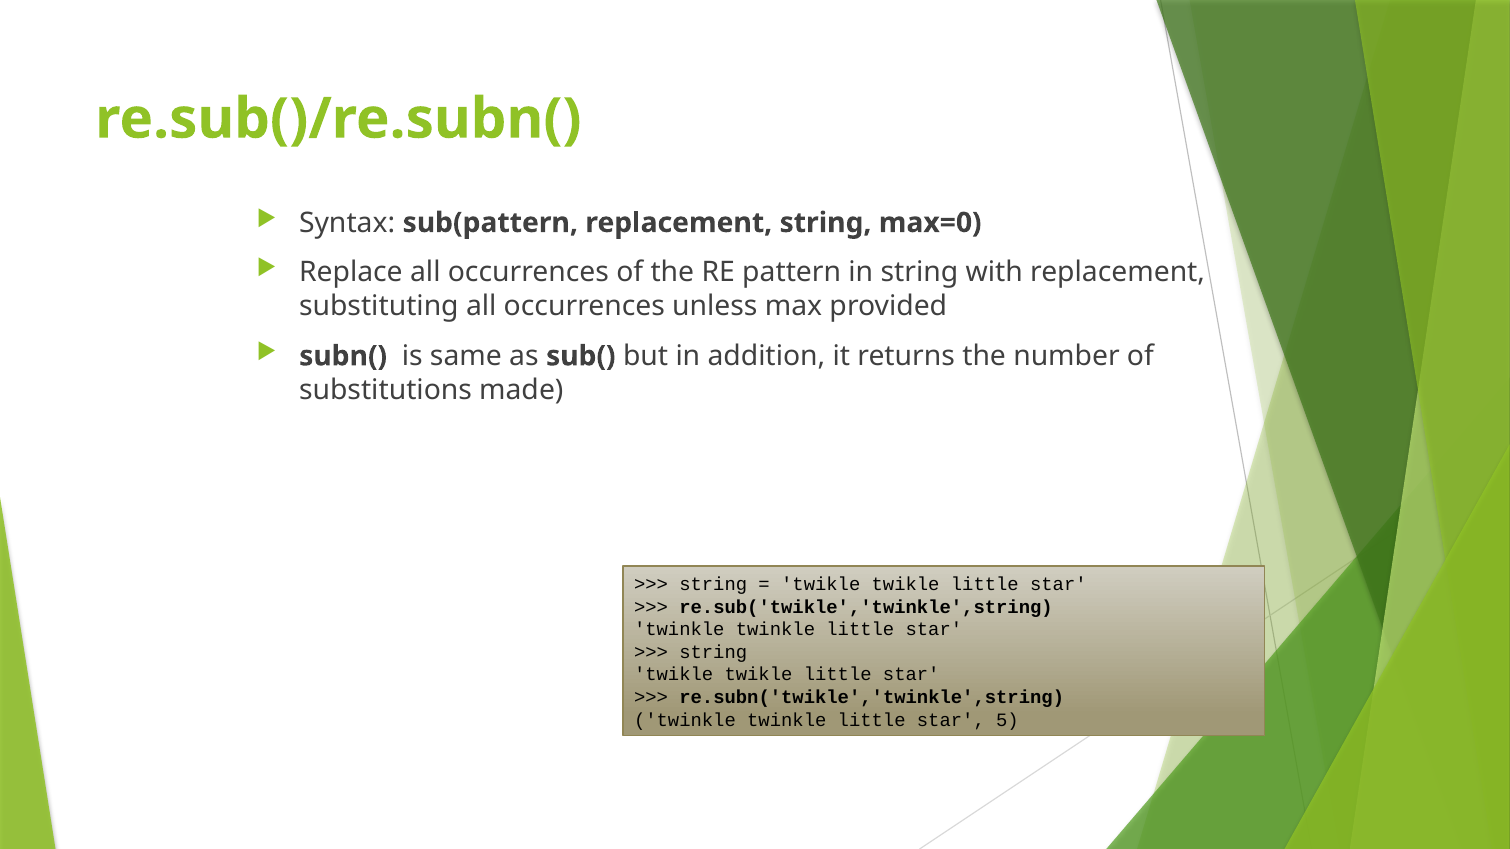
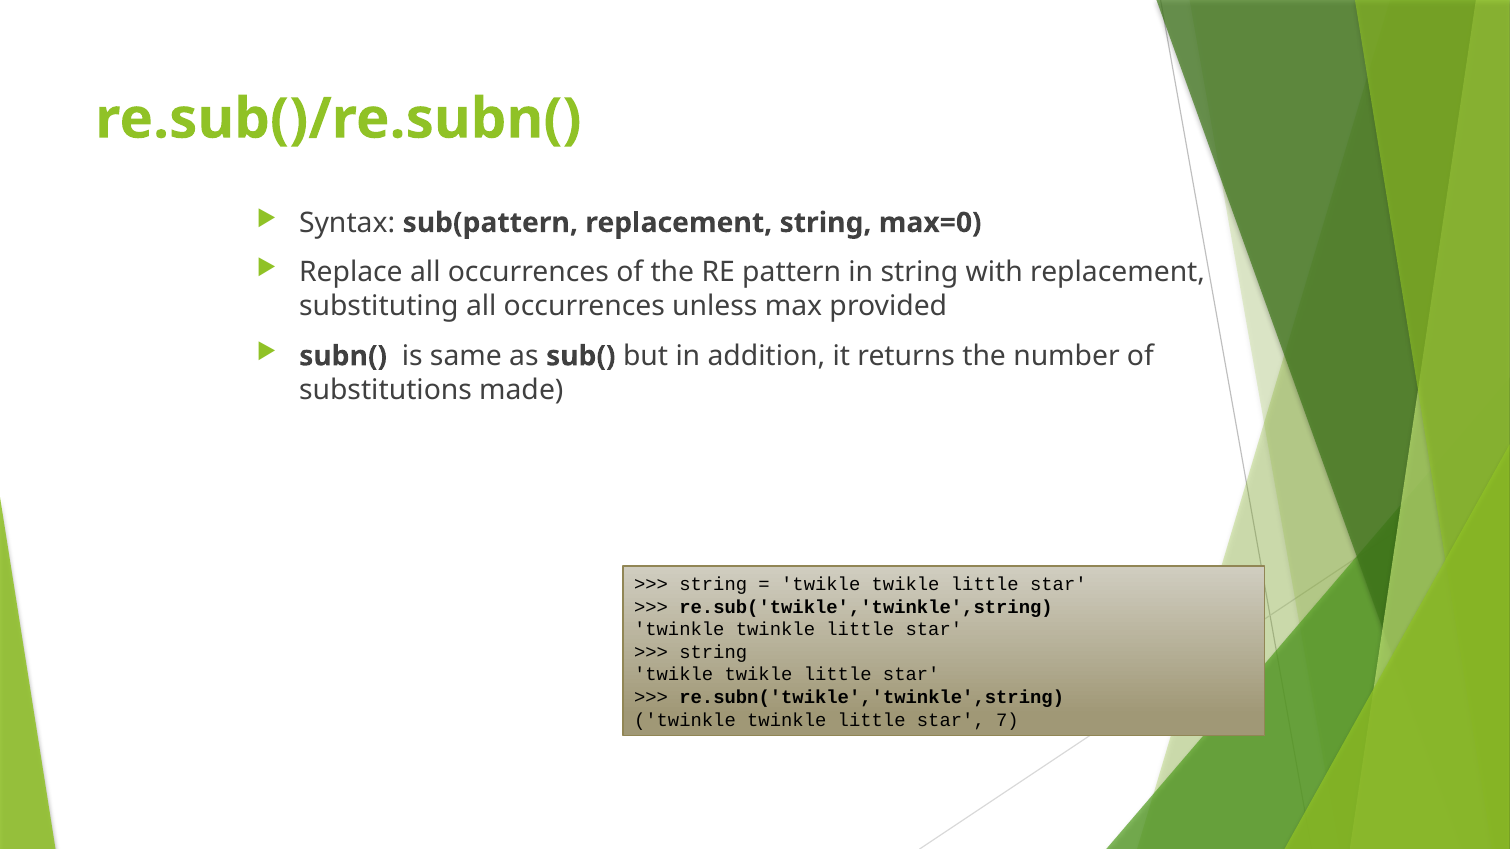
5: 5 -> 7
